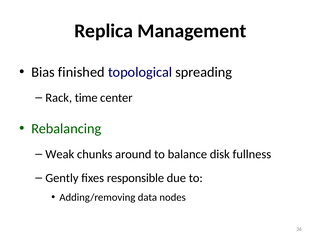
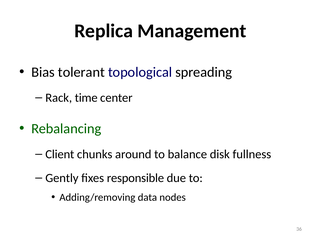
finished: finished -> tolerant
Weak: Weak -> Client
